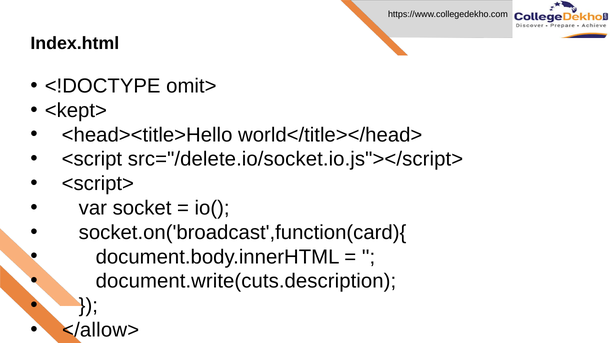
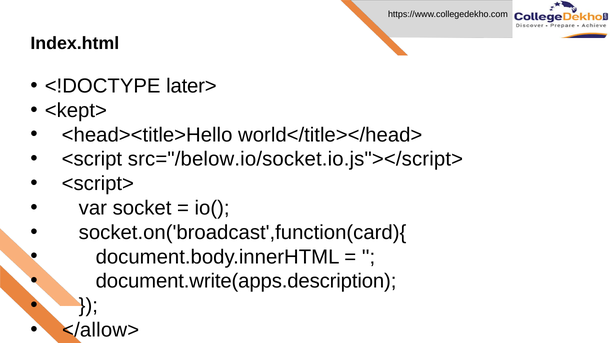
omit>: omit> -> later>
src="/delete.io/socket.io.js"></script>: src="/delete.io/socket.io.js"></script> -> src="/below.io/socket.io.js"></script>
document.write(cuts.description: document.write(cuts.description -> document.write(apps.description
